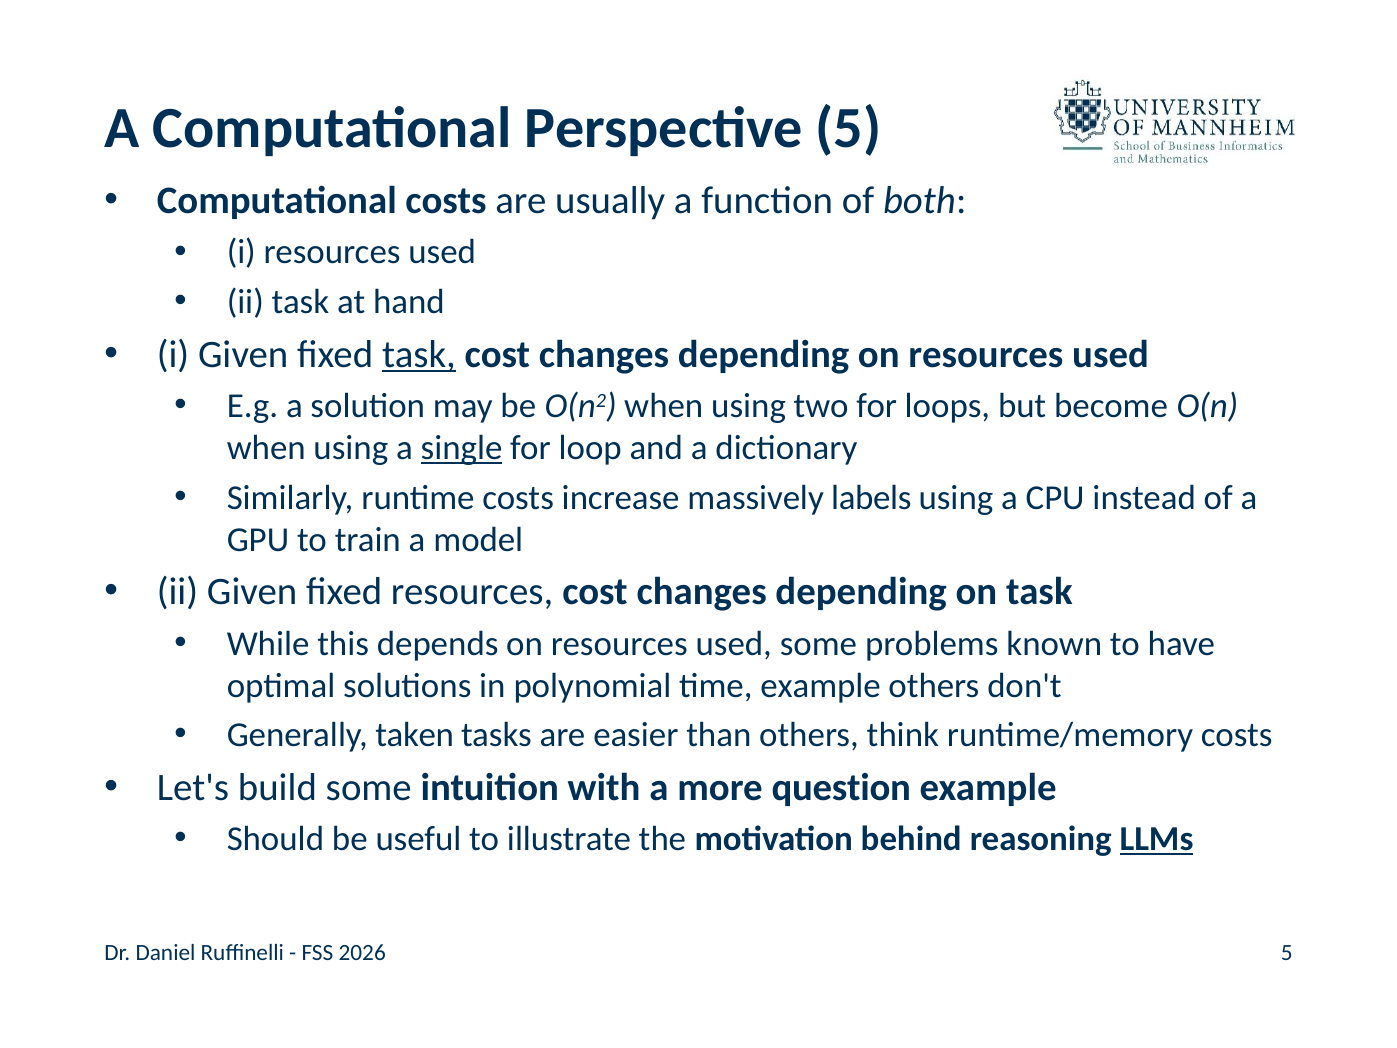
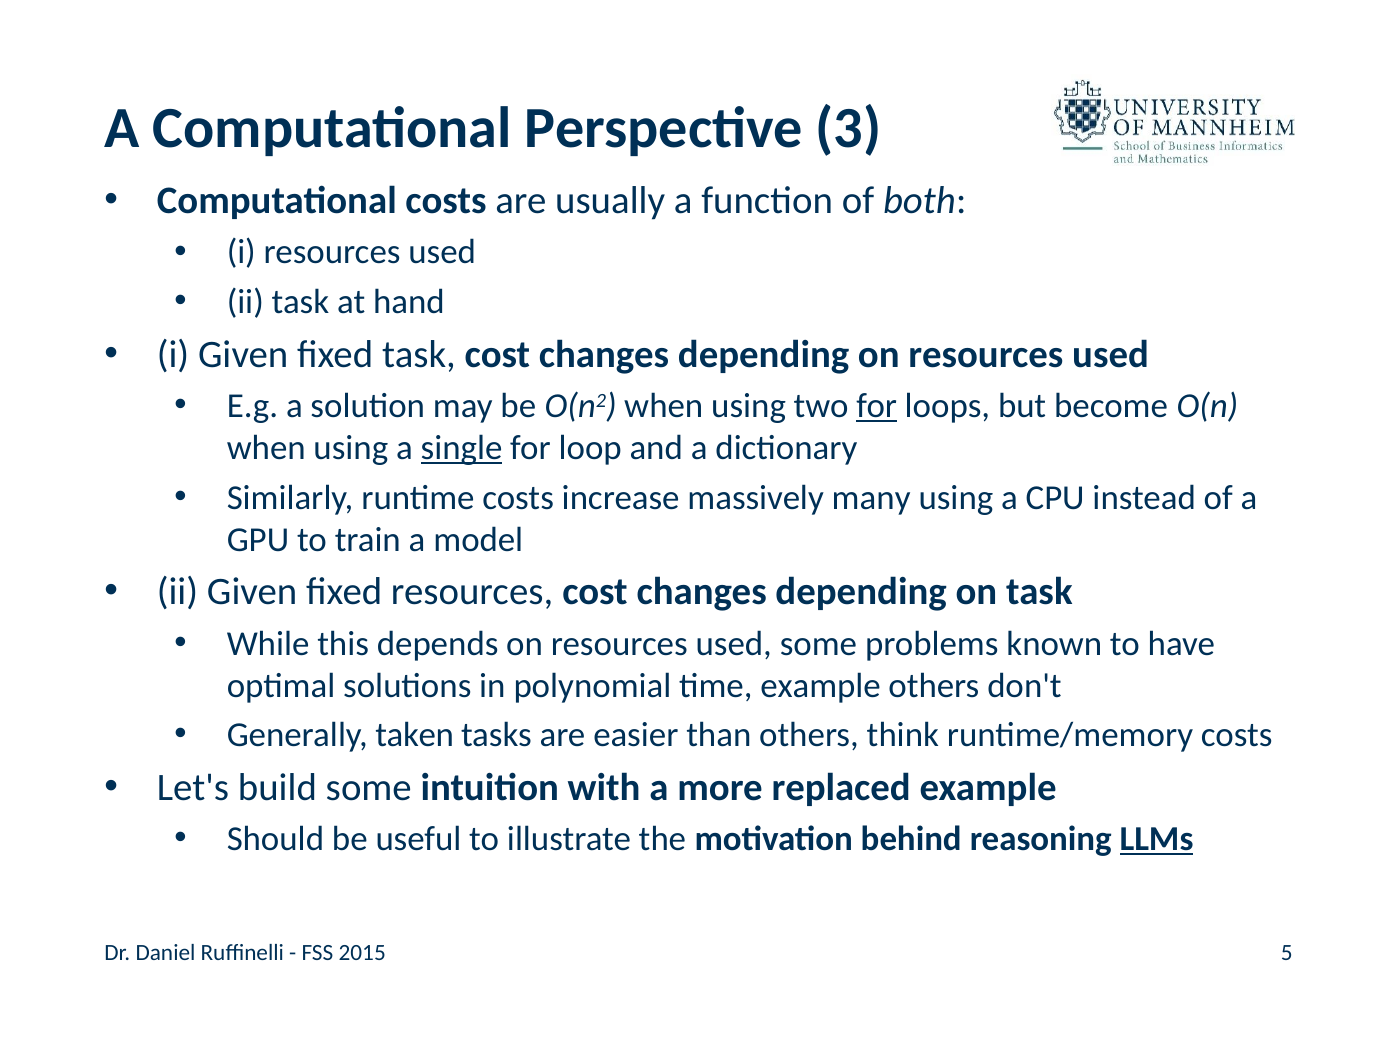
Perspective 5: 5 -> 3
task at (419, 354) underline: present -> none
for at (877, 406) underline: none -> present
labels: labels -> many
question: question -> replaced
2026: 2026 -> 2015
